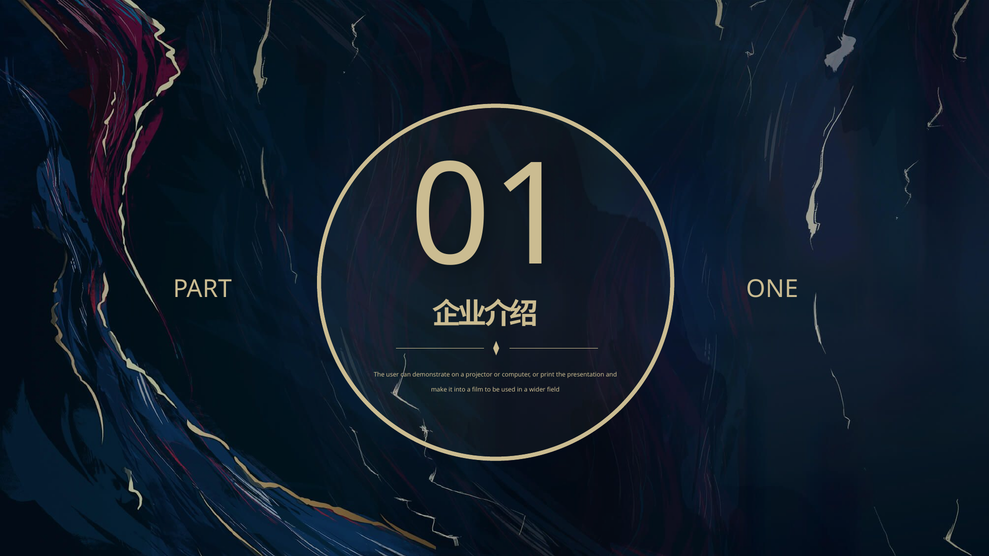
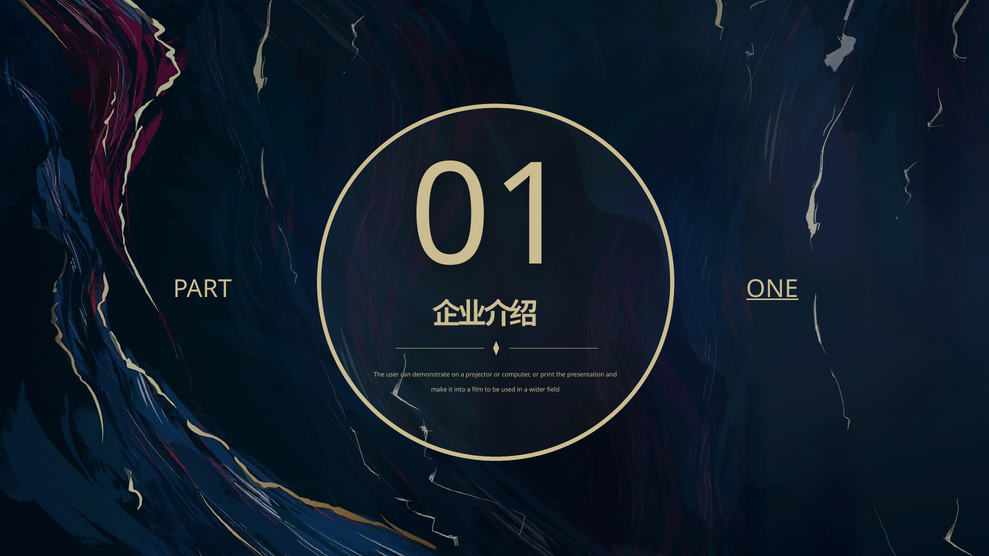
ONE underline: none -> present
